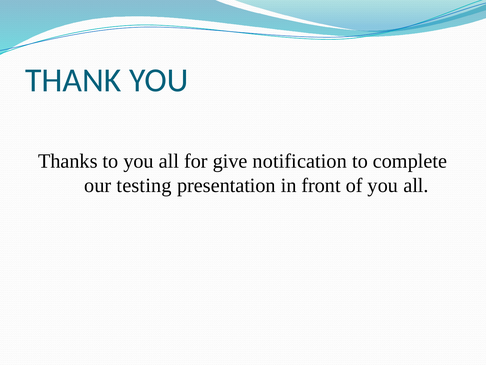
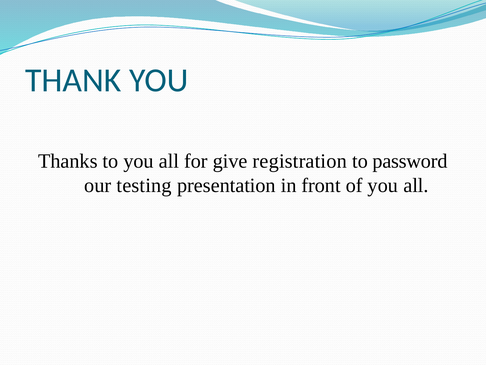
notification: notification -> registration
complete: complete -> password
